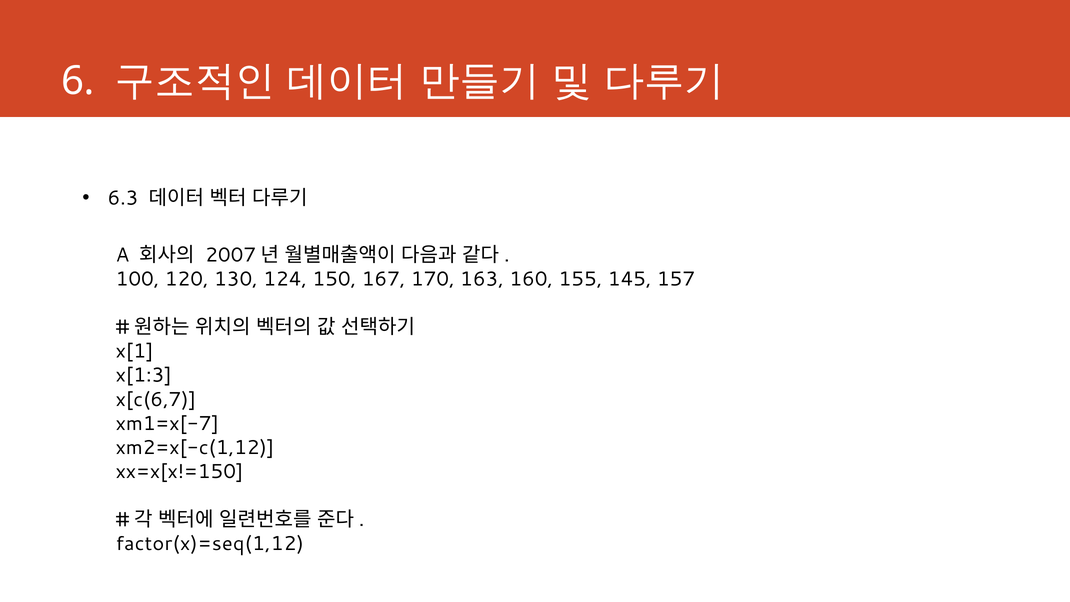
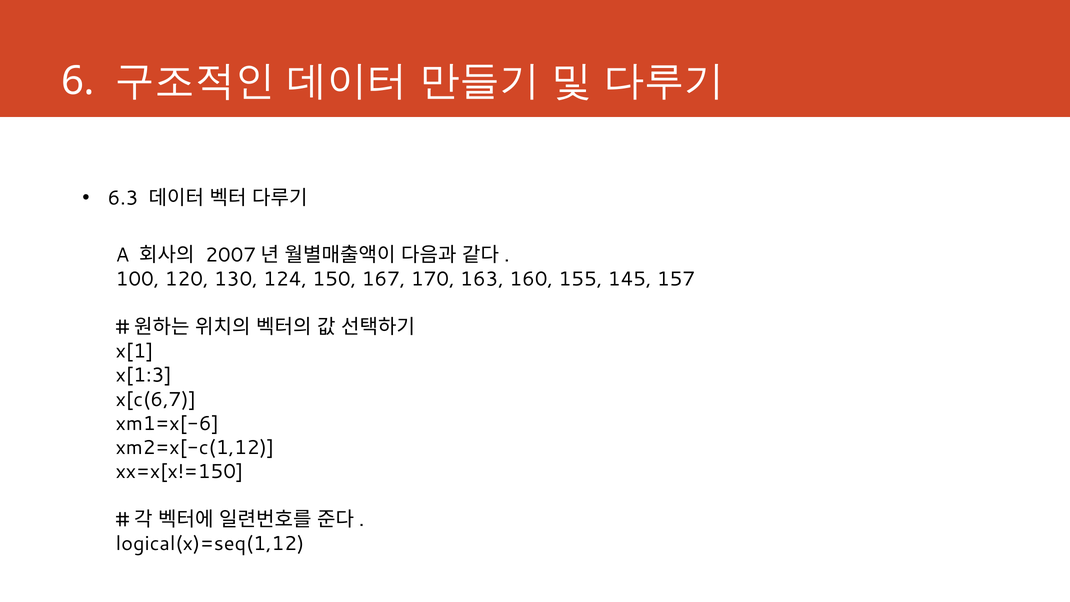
xm1=x[-7: xm1=x[-7 -> xm1=x[-6
factor(x)=seq(1,12: factor(x)=seq(1,12 -> logical(x)=seq(1,12
